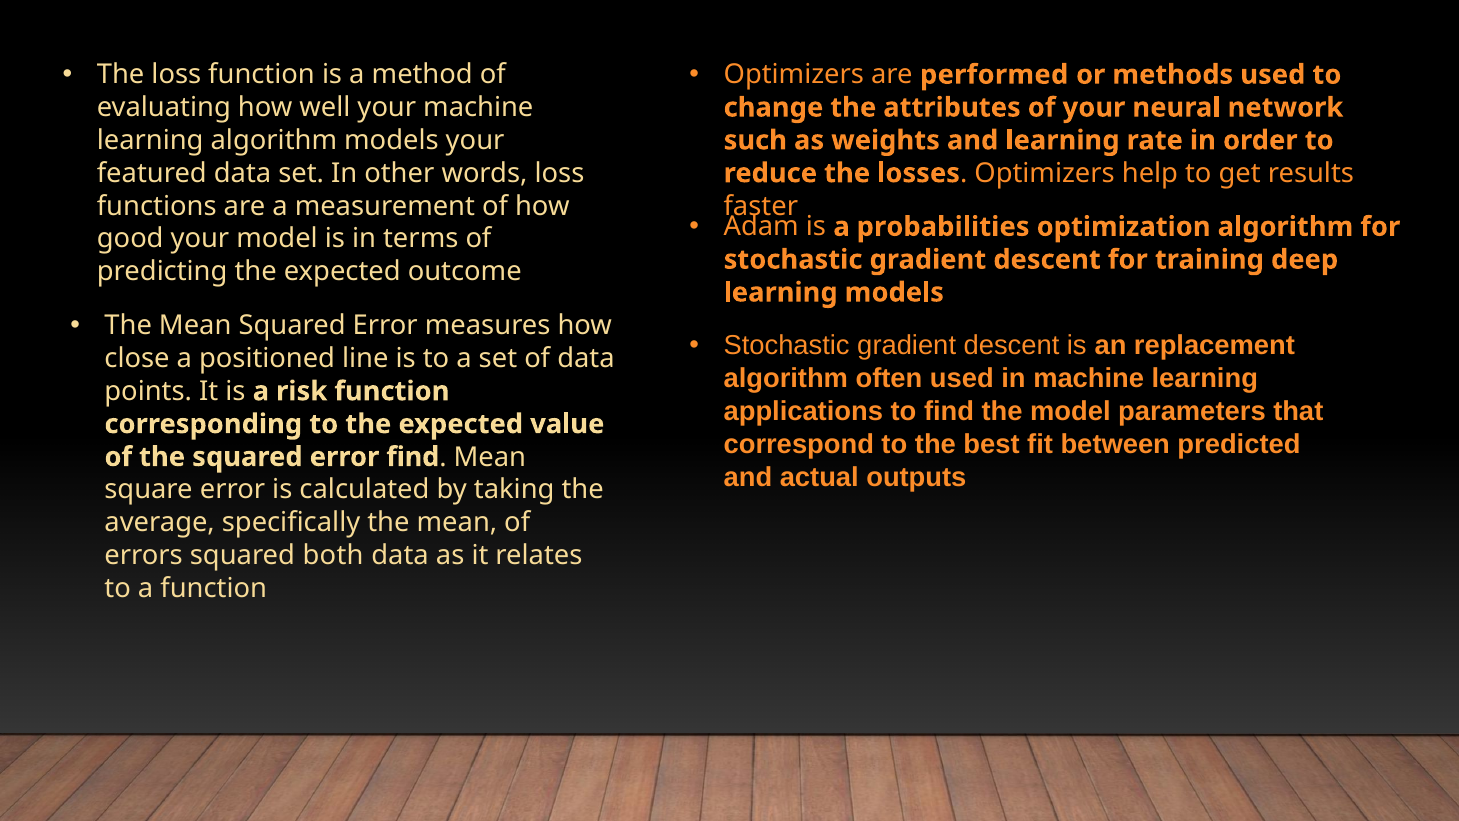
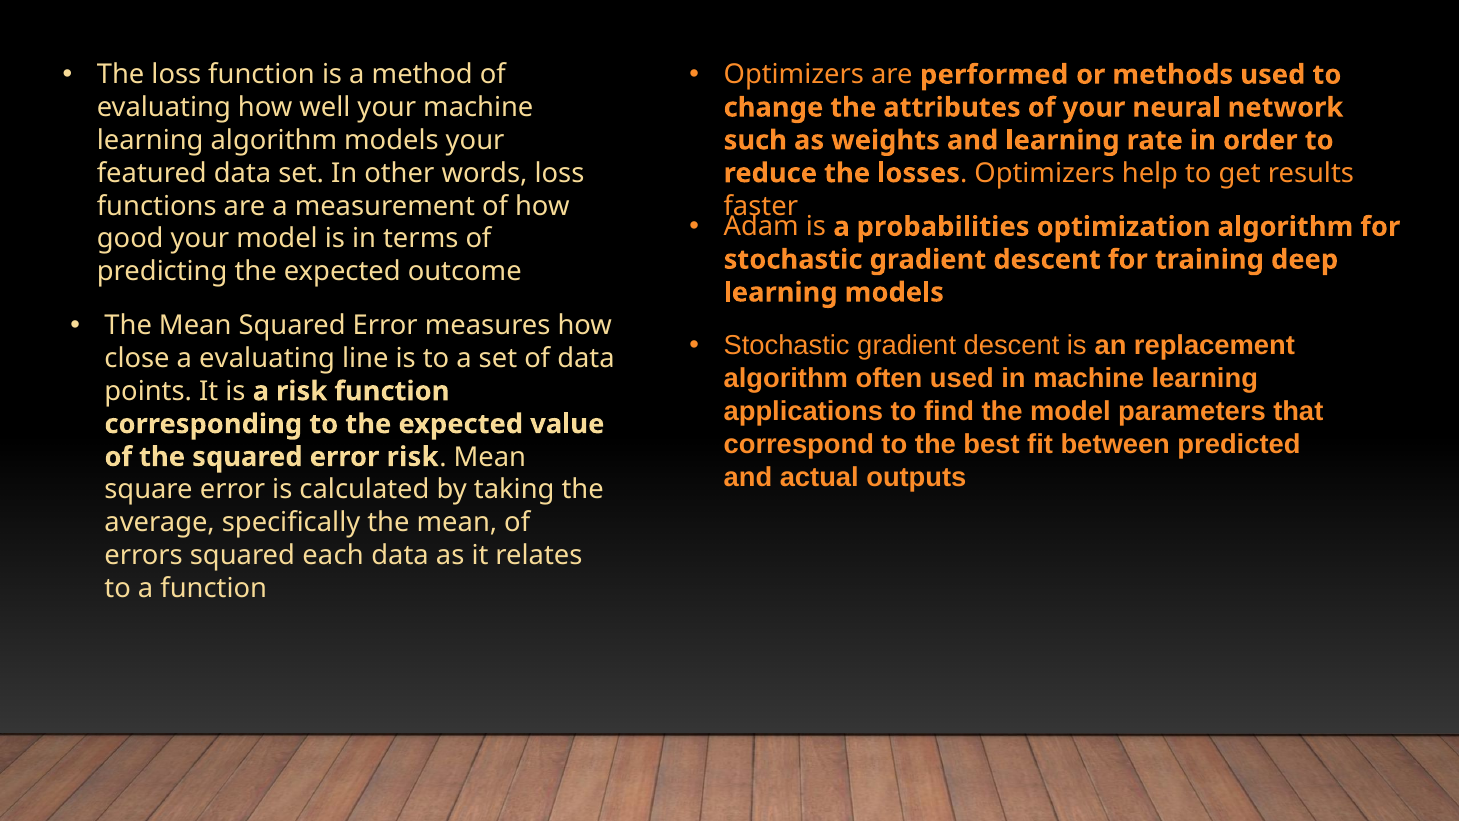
a positioned: positioned -> evaluating
error find: find -> risk
both: both -> each
